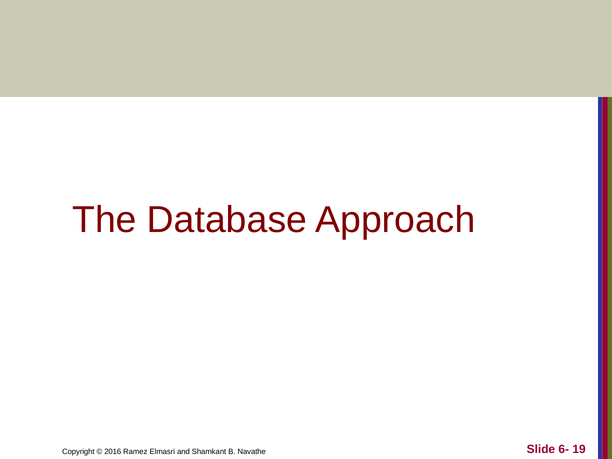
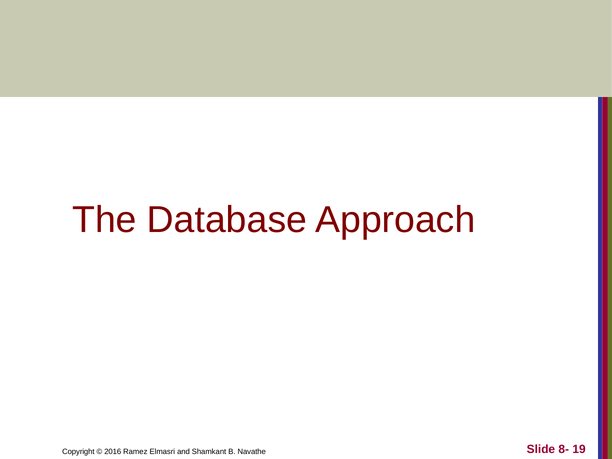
6-: 6- -> 8-
